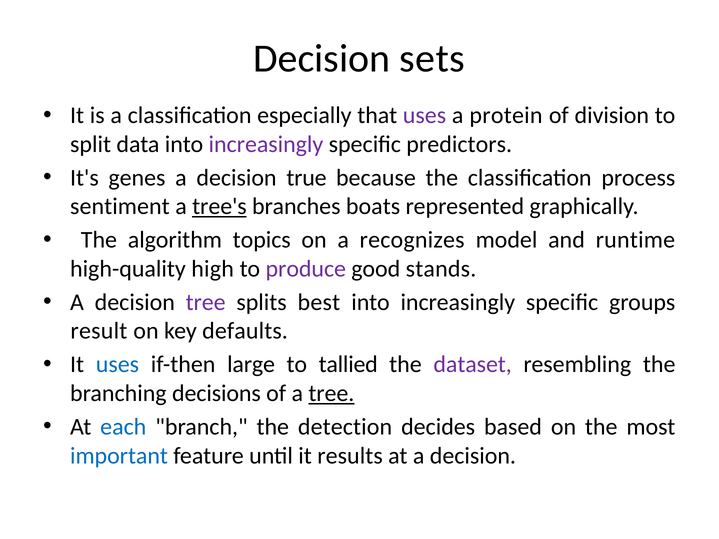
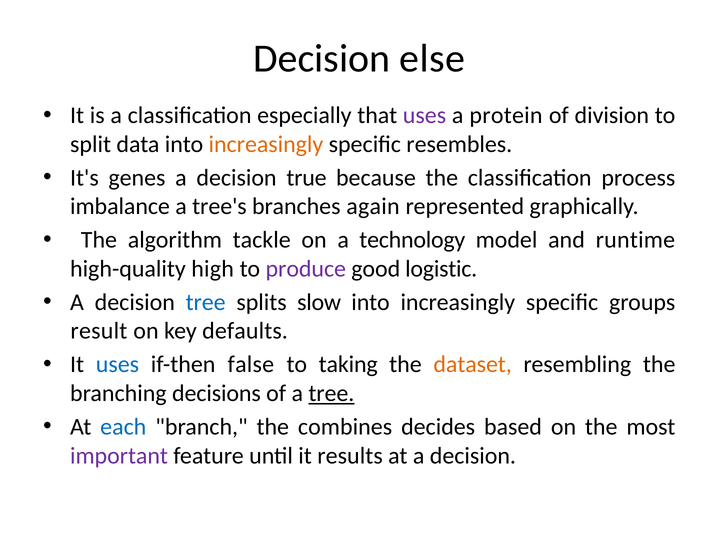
sets: sets -> else
increasingly at (266, 144) colour: purple -> orange
predictors: predictors -> resembles
sentiment: sentiment -> imbalance
tree's underline: present -> none
boats: boats -> again
topics: topics -> tackle
recognizes: recognizes -> technology
stands: stands -> logistic
tree at (206, 302) colour: purple -> blue
best: best -> slow
large: large -> false
tallied: tallied -> taking
dataset colour: purple -> orange
detection: detection -> combines
important colour: blue -> purple
